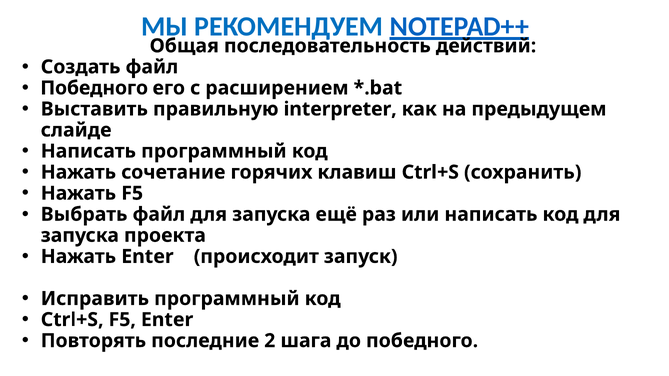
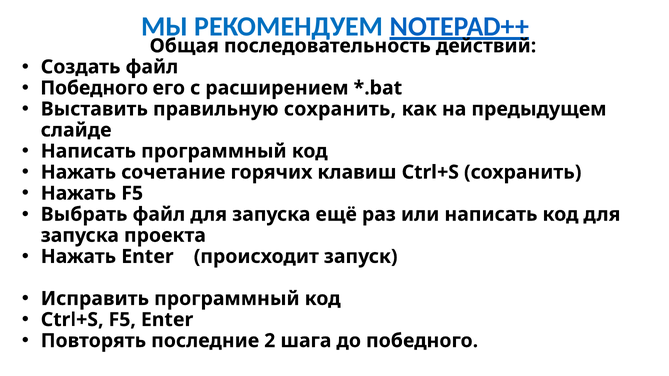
правильную interpreter: interpreter -> сохранить
